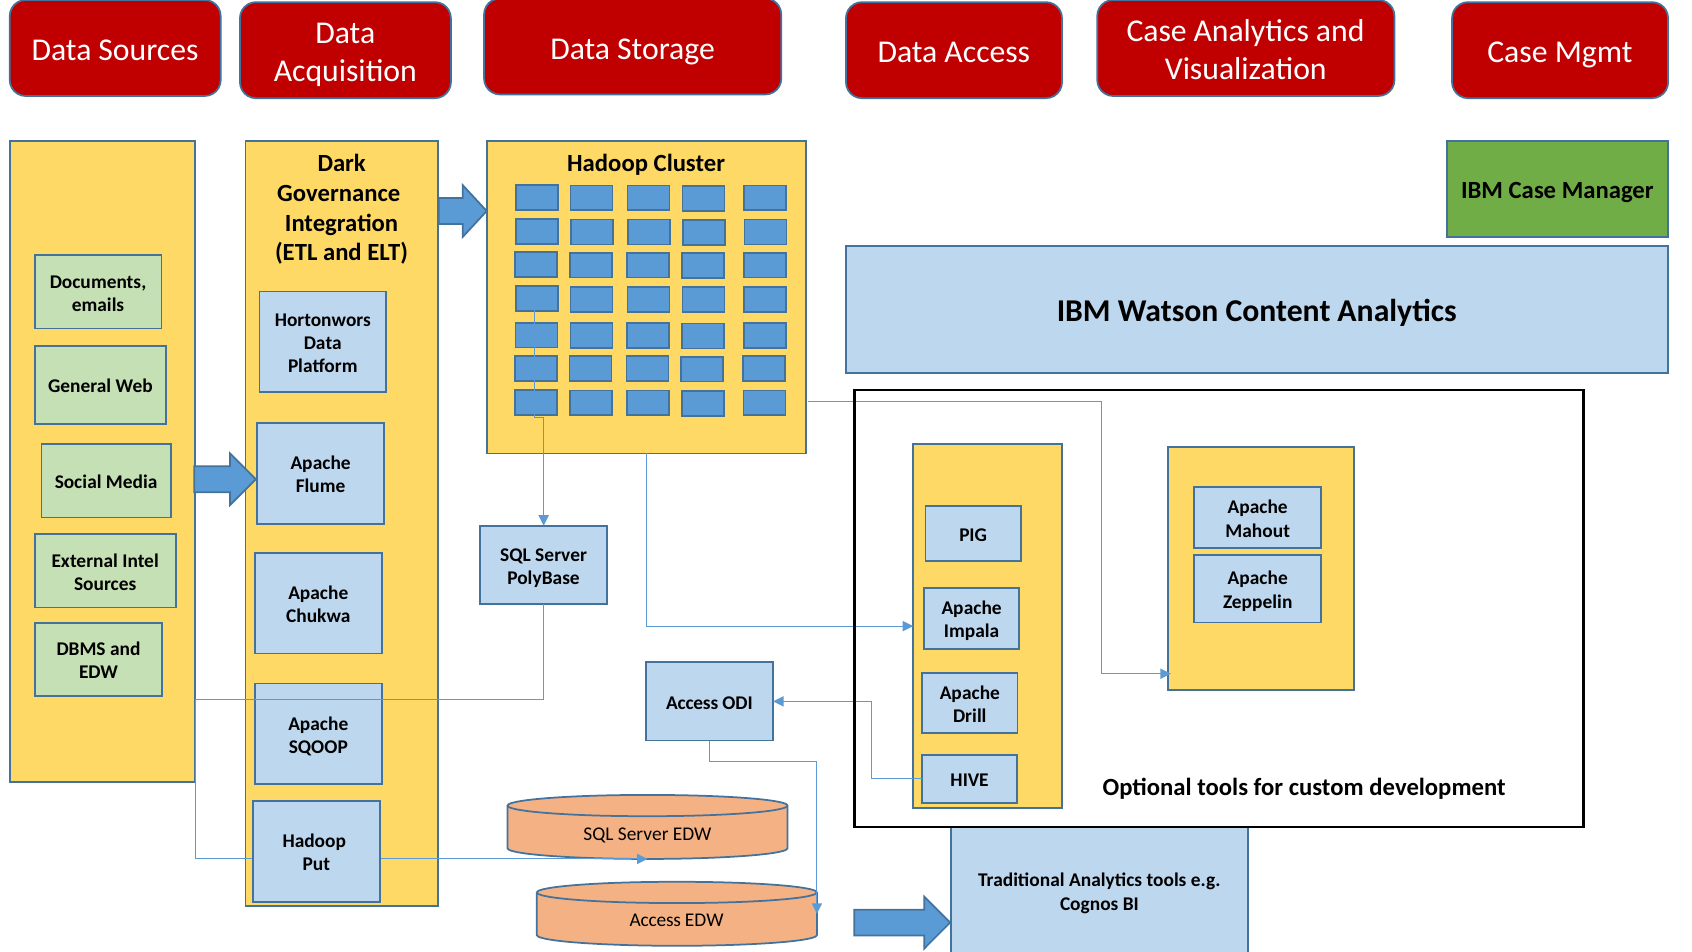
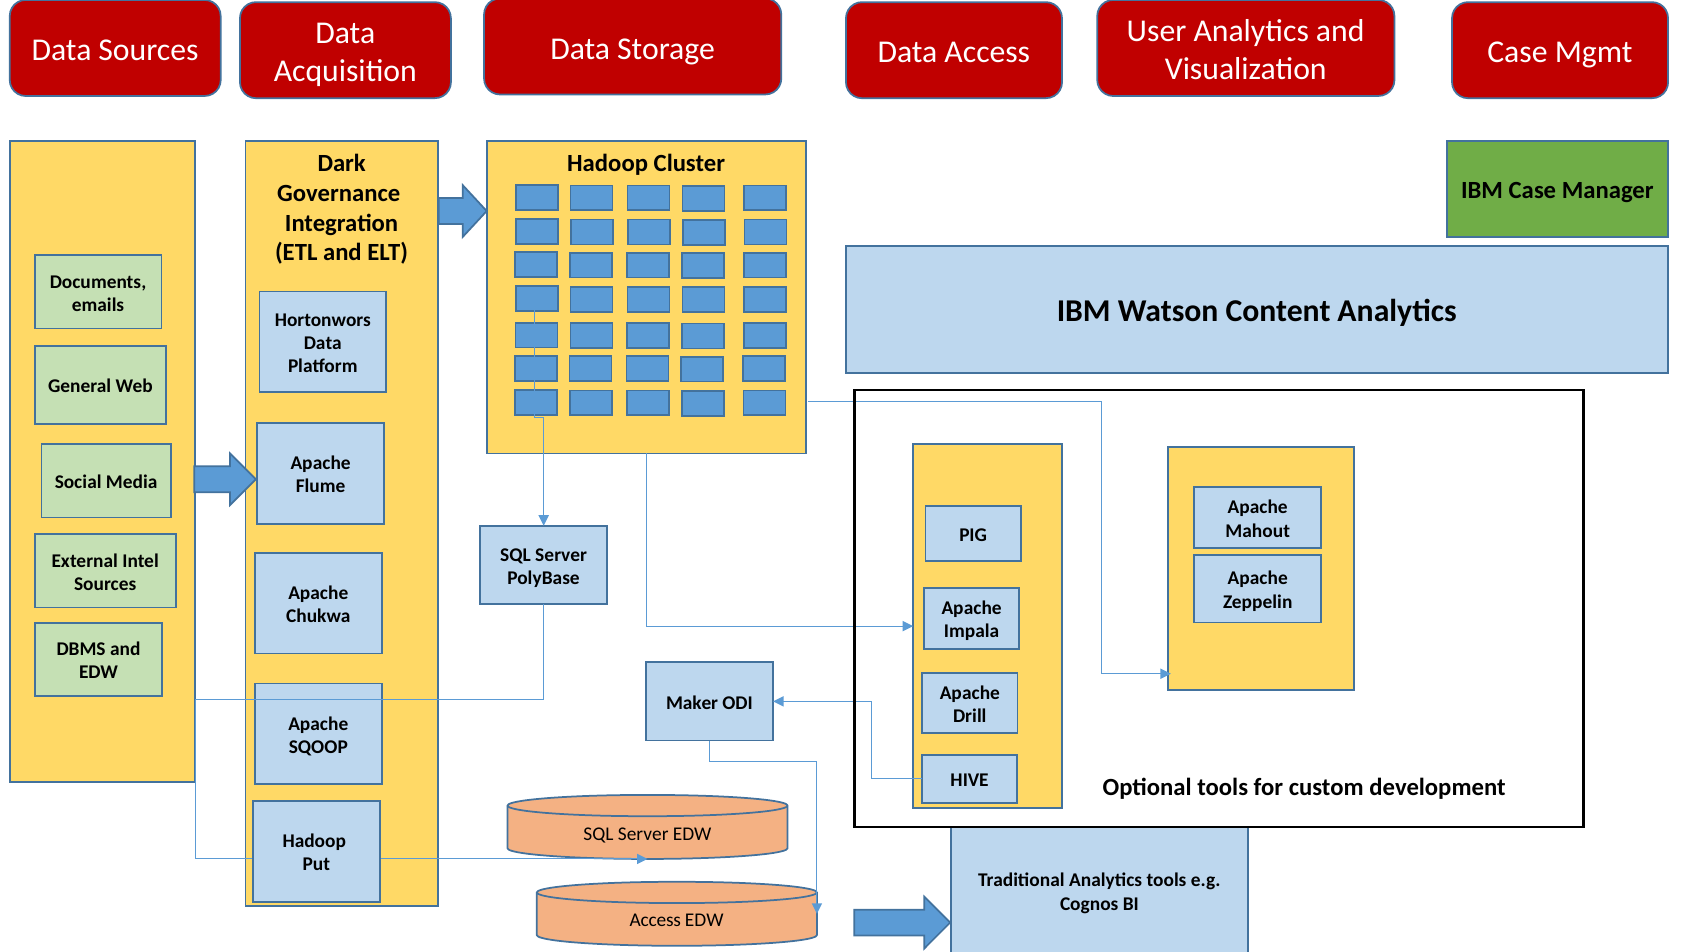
Case at (1157, 31): Case -> User
Access at (692, 703): Access -> Maker
